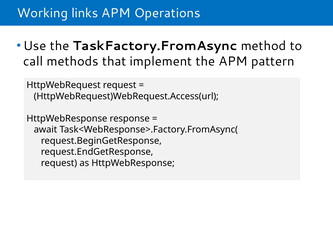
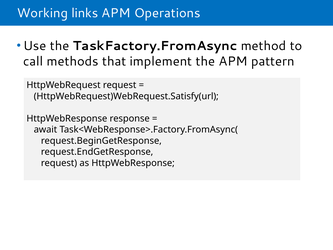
HttpWebRequest)WebRequest.Access(url: HttpWebRequest)WebRequest.Access(url -> HttpWebRequest)WebRequest.Satisfy(url
